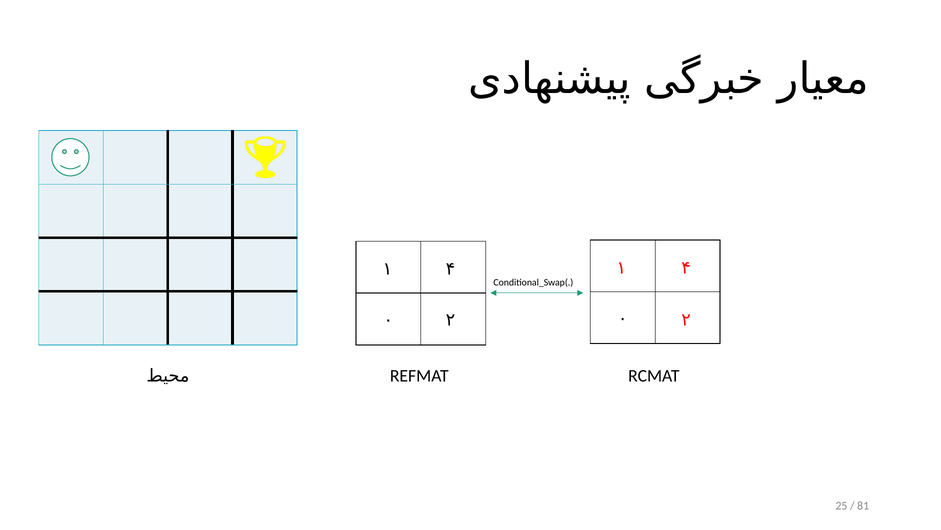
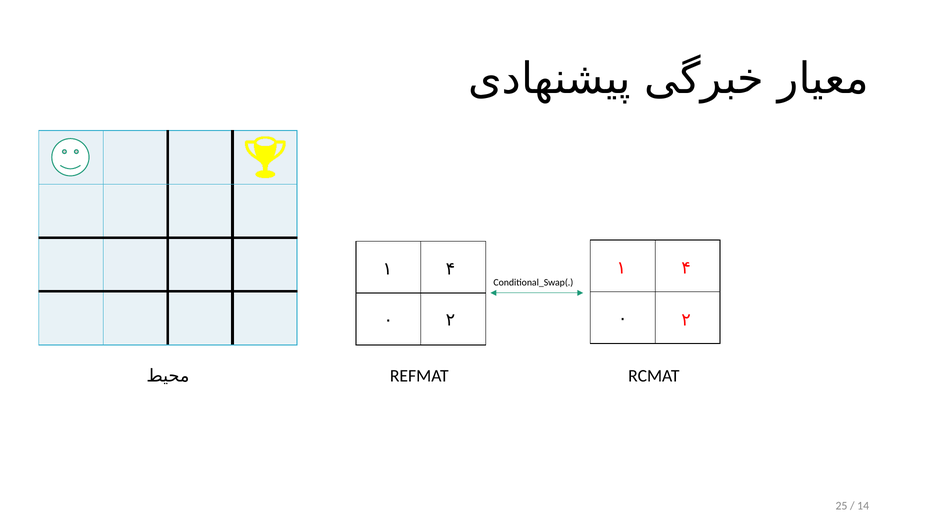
81: 81 -> 14
